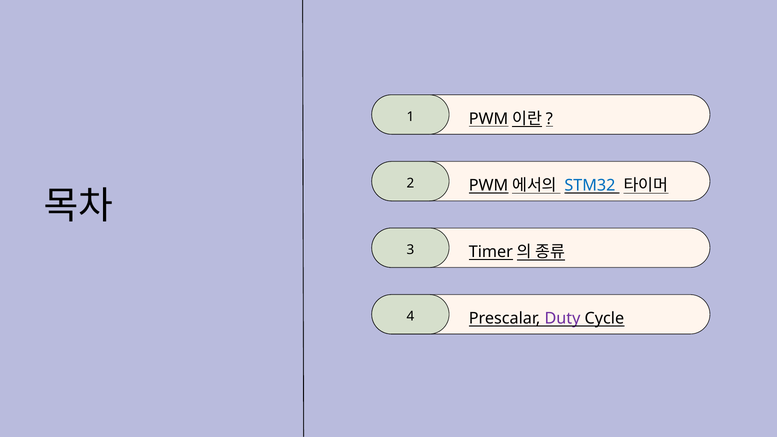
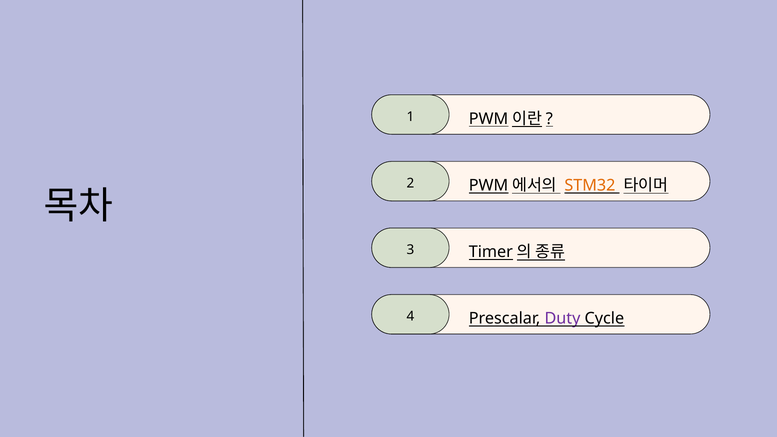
STM32 colour: blue -> orange
